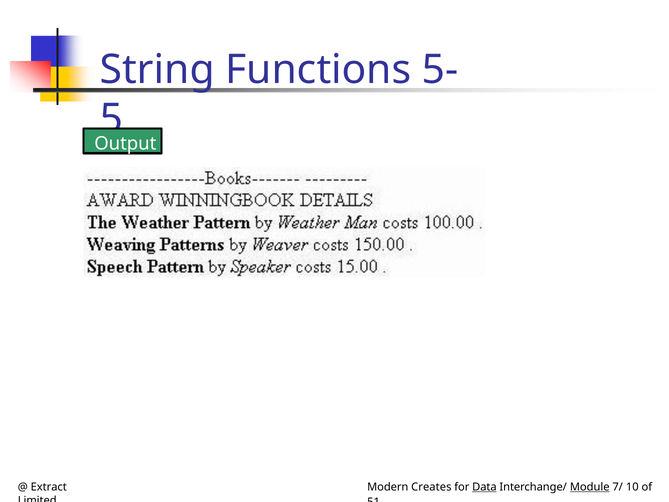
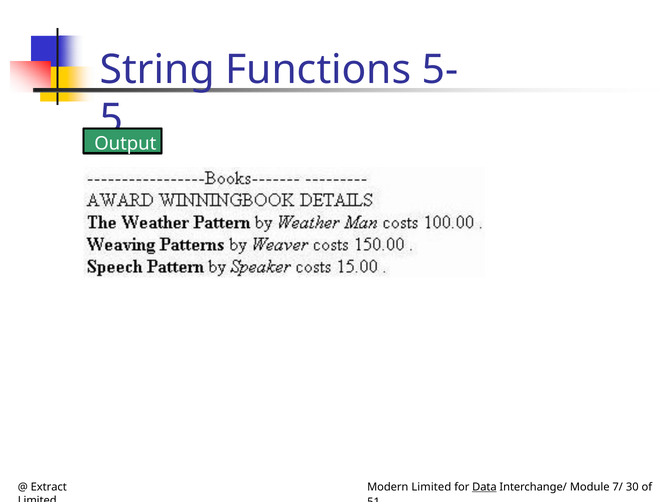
Modern Creates: Creates -> Limited
Module underline: present -> none
10: 10 -> 30
